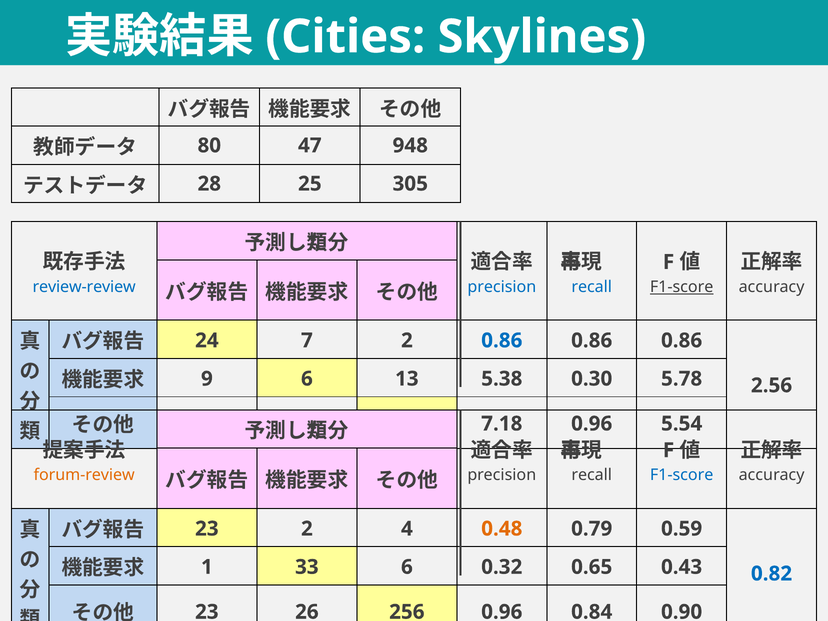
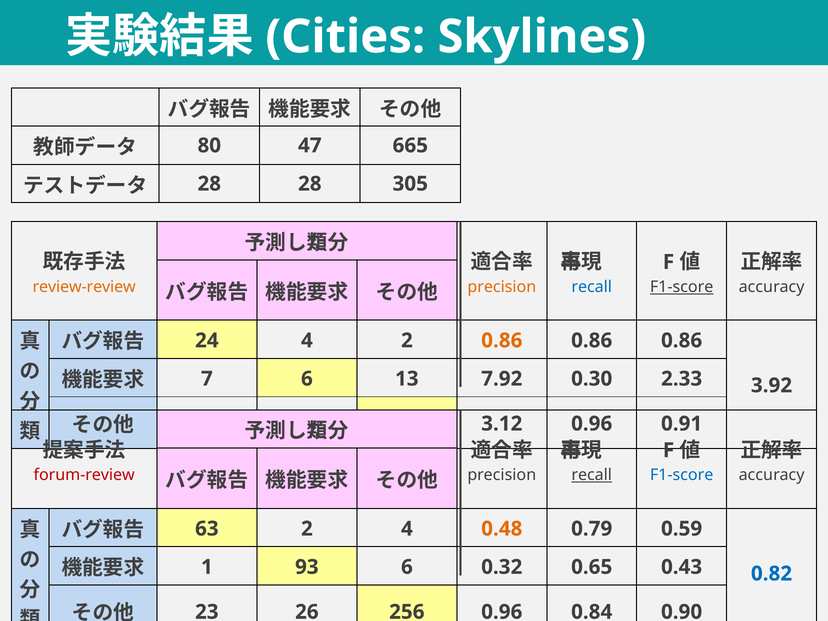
948: 948 -> 665
28 25: 25 -> 28
review-review colour: blue -> orange
precision at (502, 287) colour: blue -> orange
24 7: 7 -> 4
0.86 at (502, 341) colour: blue -> orange
9: 9 -> 7
5.38: 5.38 -> 7.92
5.78: 5.78 -> 2.33
2.56: 2.56 -> 3.92
7.18: 7.18 -> 3.12
5.54: 5.54 -> 0.91
forum-review colour: orange -> red
recall at (592, 475) underline: none -> present
23 at (207, 529): 23 -> 63
33: 33 -> 93
